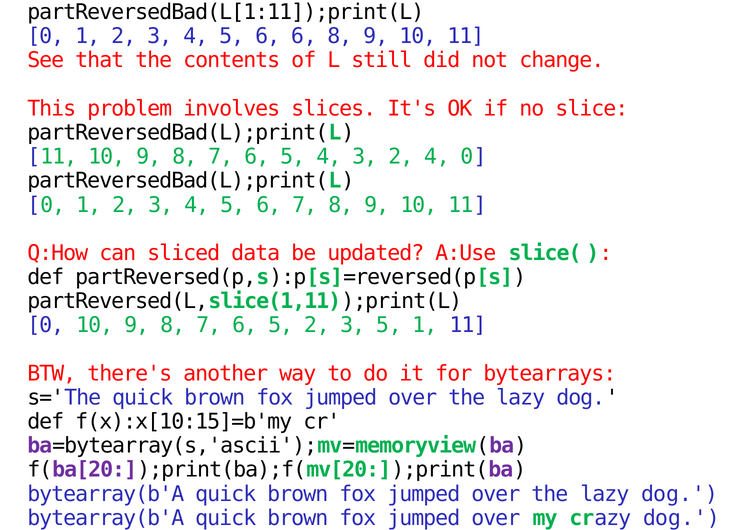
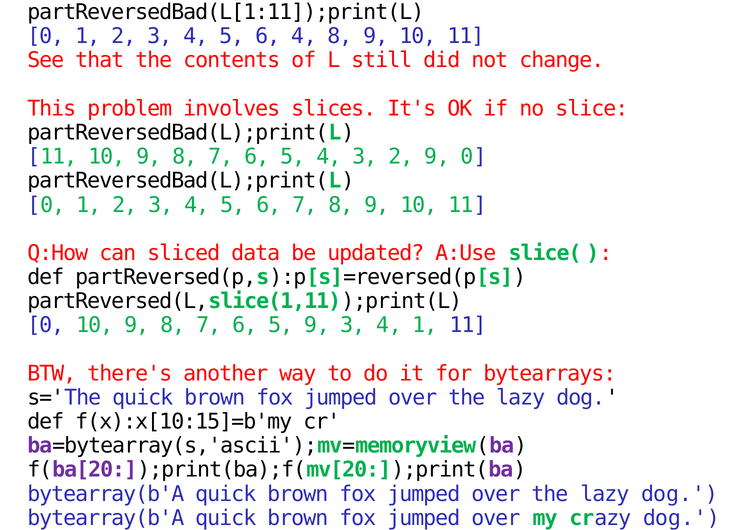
6 6: 6 -> 4
2 4: 4 -> 9
5 2: 2 -> 9
5 at (389, 326): 5 -> 4
